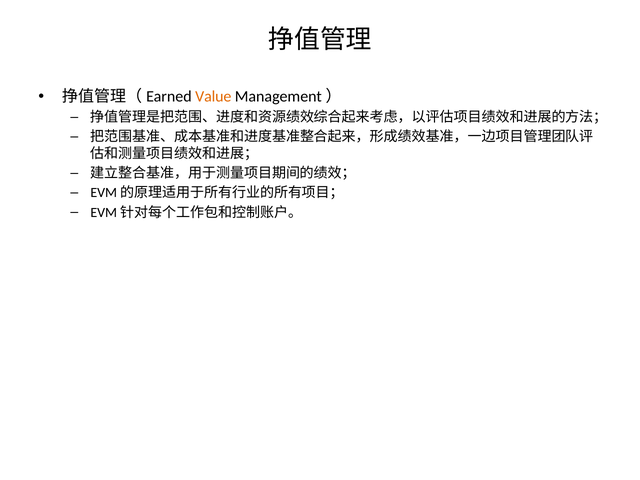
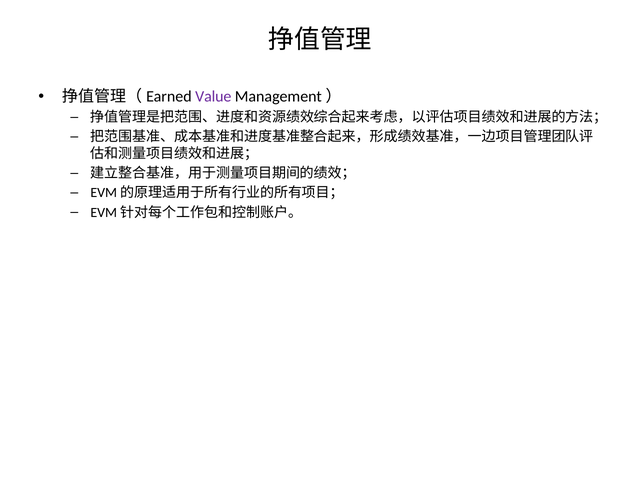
Value colour: orange -> purple
